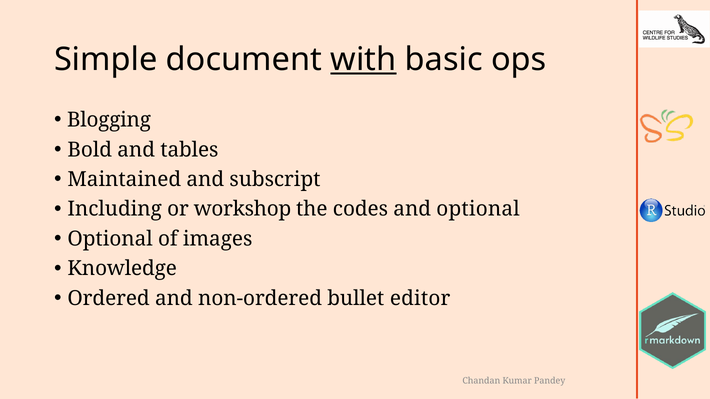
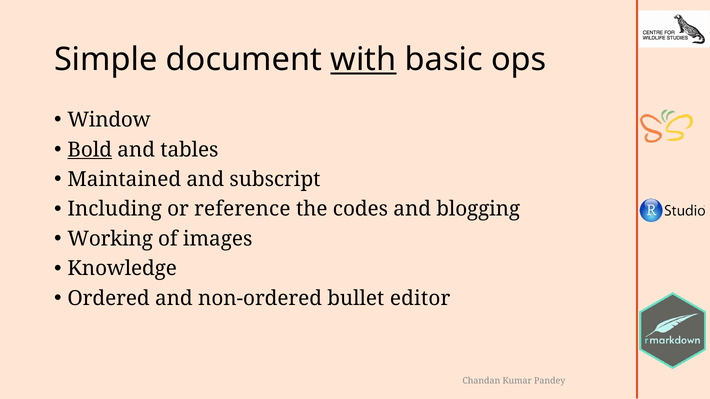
Blogging: Blogging -> Window
Bold underline: none -> present
workshop: workshop -> reference
and optional: optional -> blogging
Optional at (110, 239): Optional -> Working
